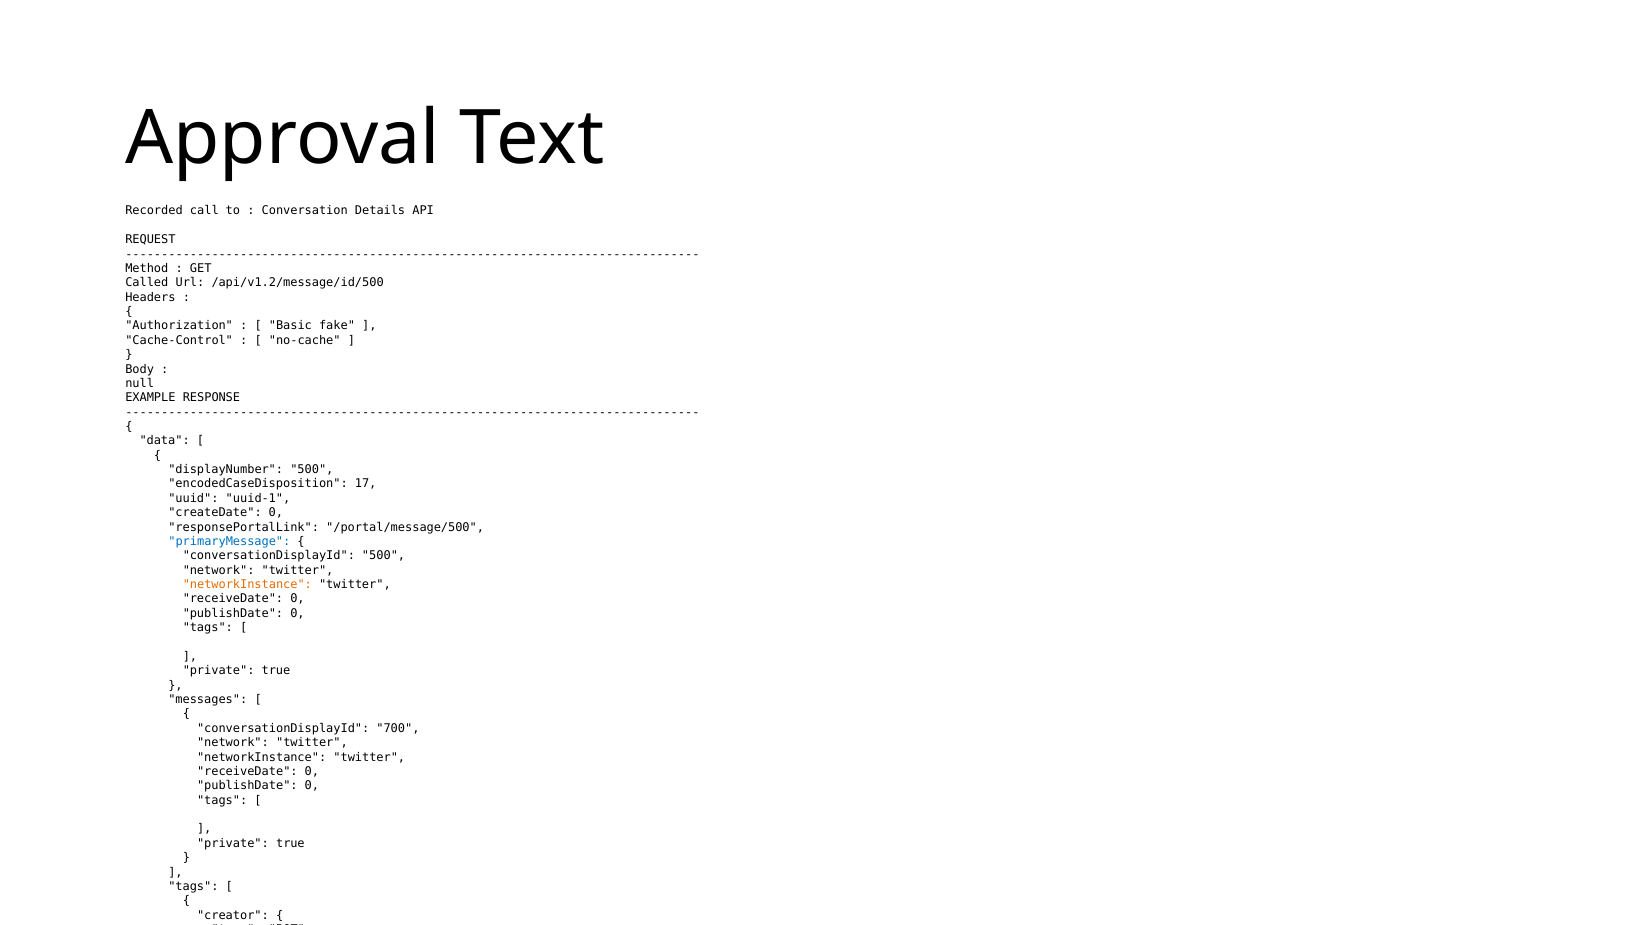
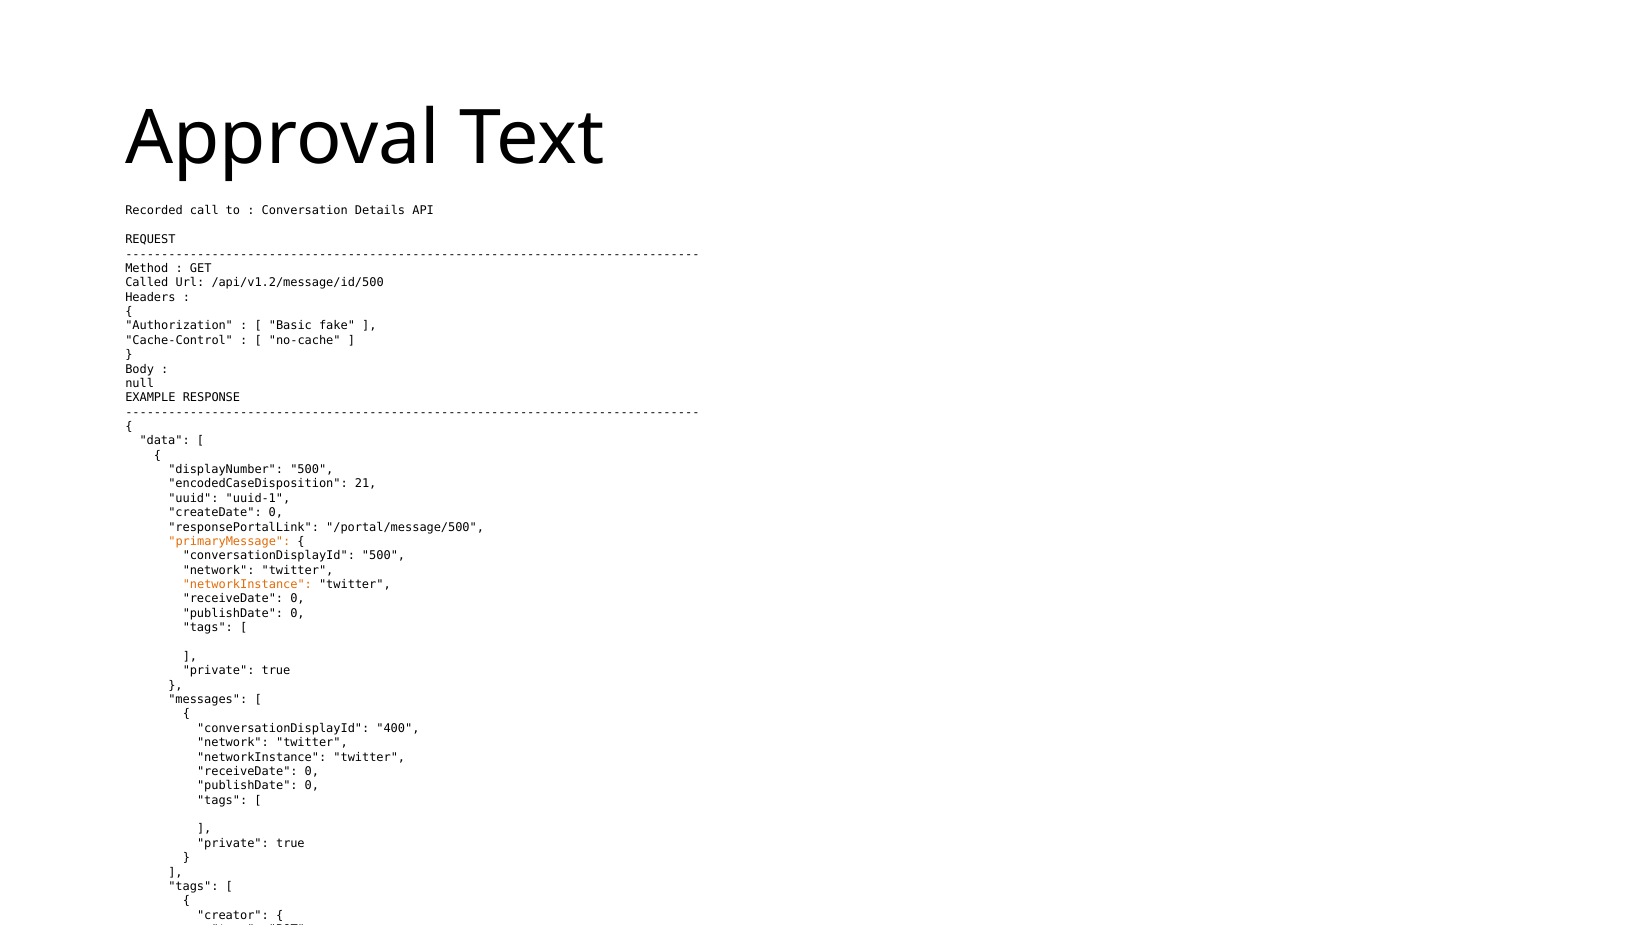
17: 17 -> 21
primaryMessage colour: blue -> orange
700: 700 -> 400
